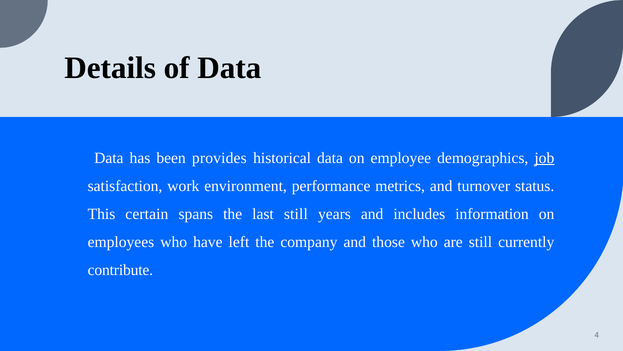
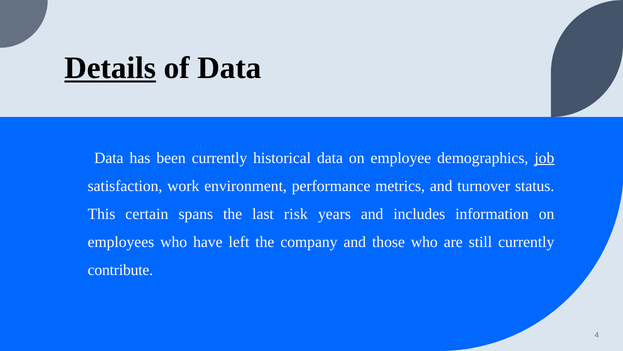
Details underline: none -> present
been provides: provides -> currently
last still: still -> risk
